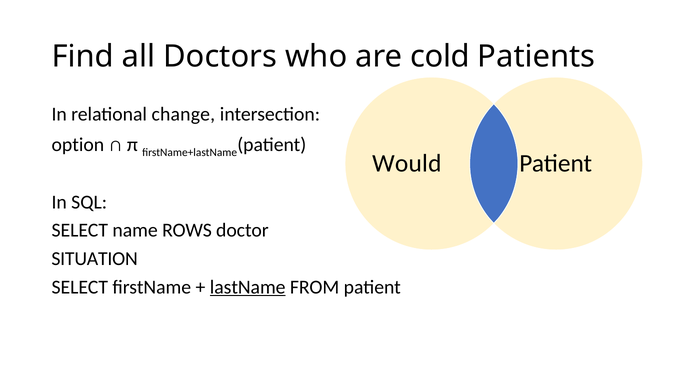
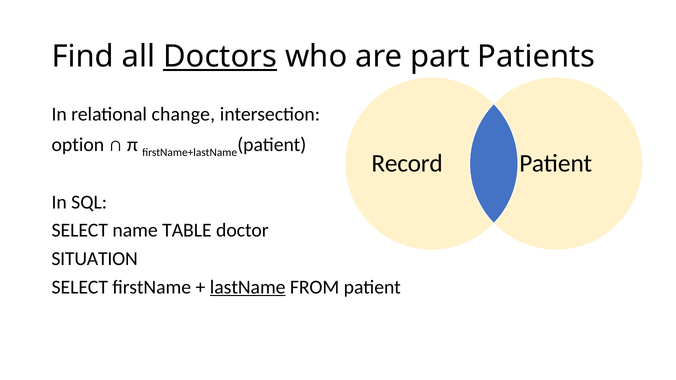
Doctors underline: none -> present
cold: cold -> part
Would: Would -> Record
ROWS: ROWS -> TABLE
